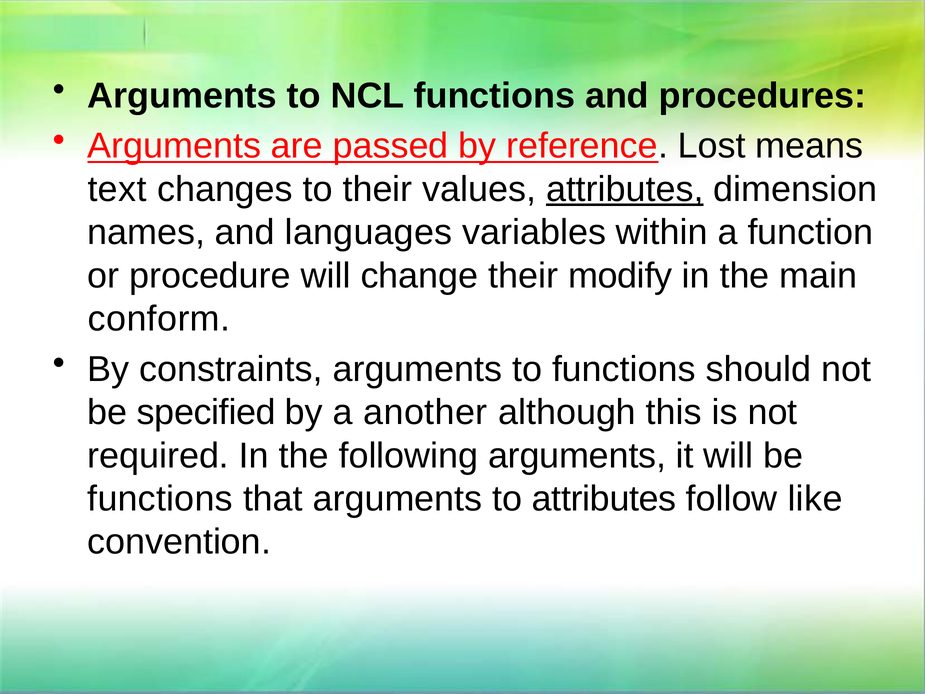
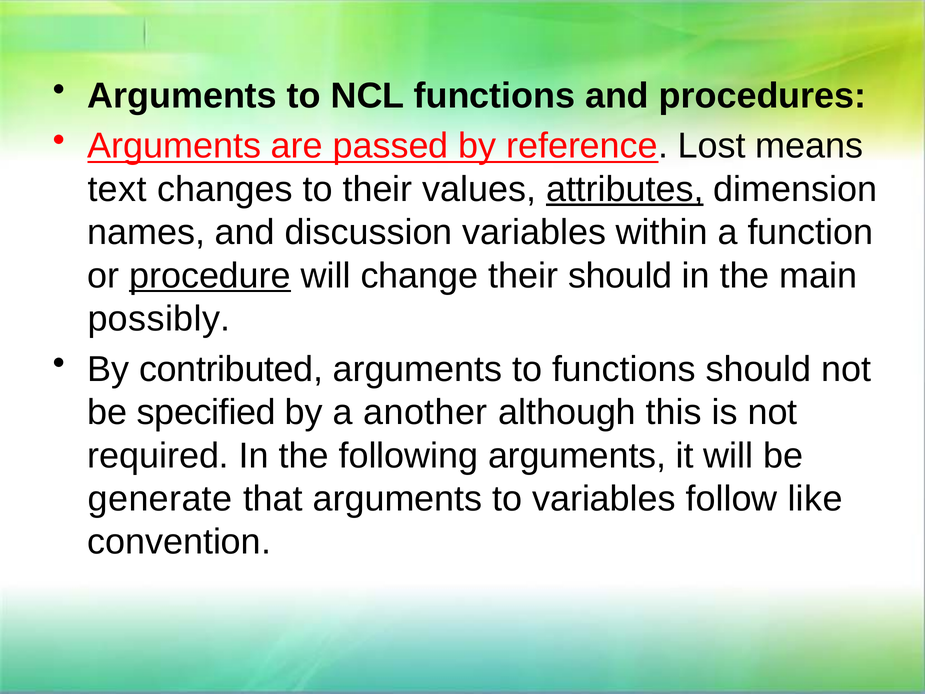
languages: languages -> discussion
procedure underline: none -> present
their modify: modify -> should
conform: conform -> possibly
constraints: constraints -> contributed
functions at (160, 499): functions -> generate
to attributes: attributes -> variables
